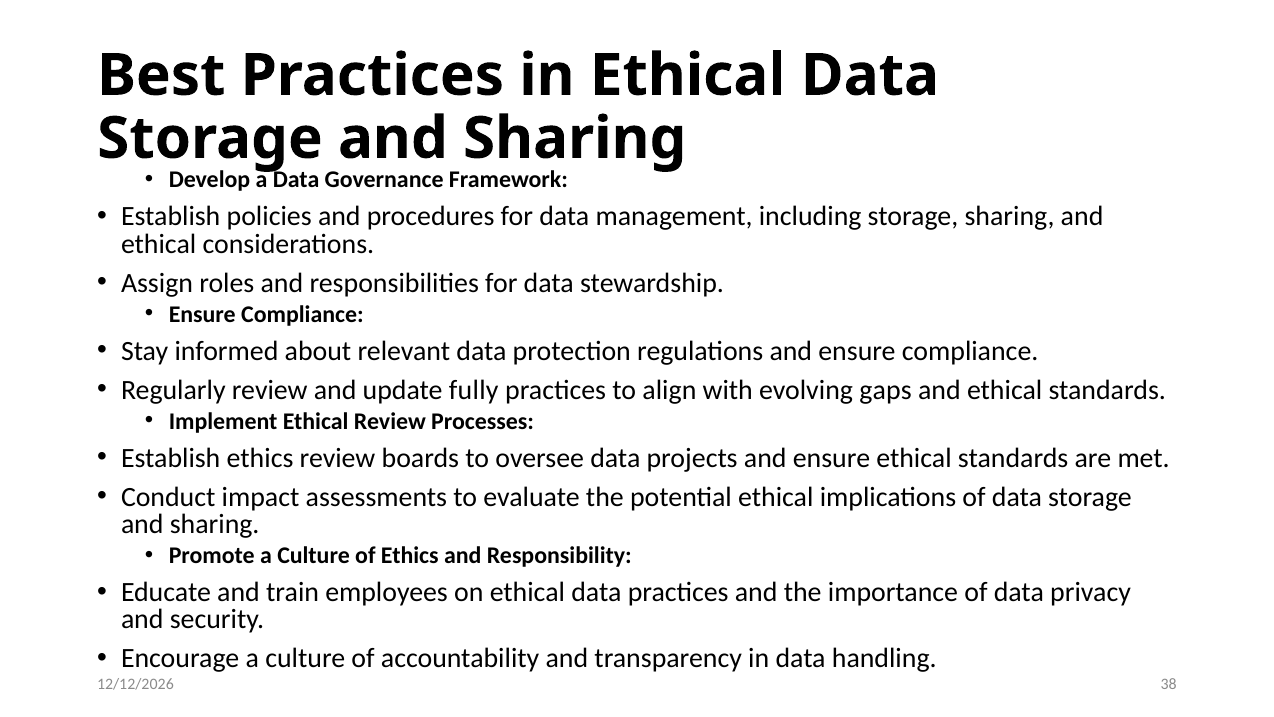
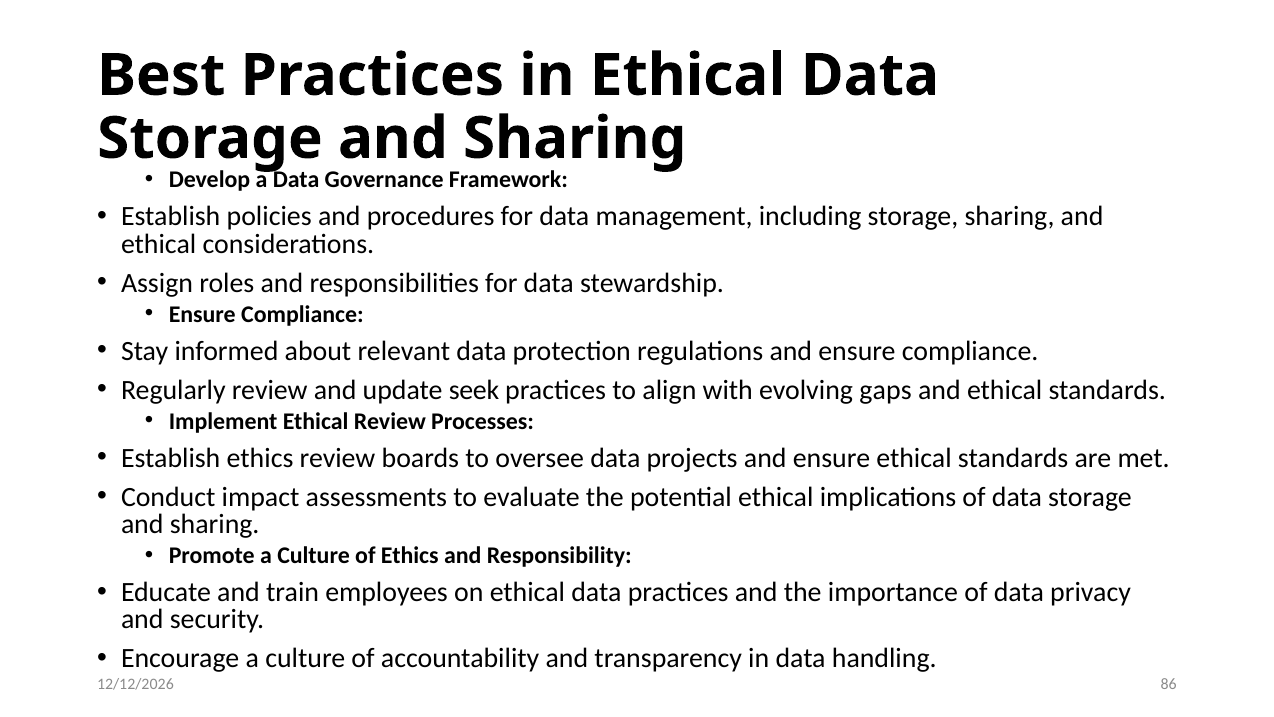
fully: fully -> seek
38: 38 -> 86
